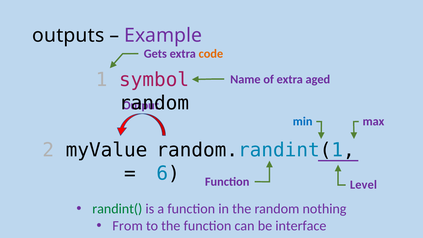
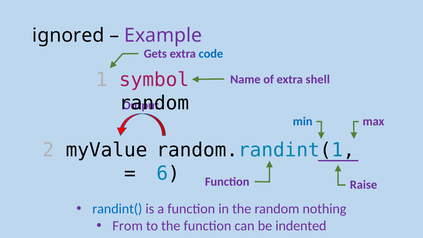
outputs: outputs -> ignored
code colour: orange -> blue
aged: aged -> shell
Level: Level -> Raise
randint( colour: green -> blue
interface: interface -> indented
